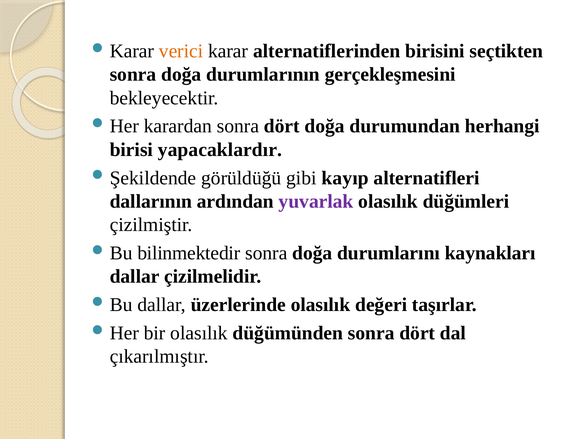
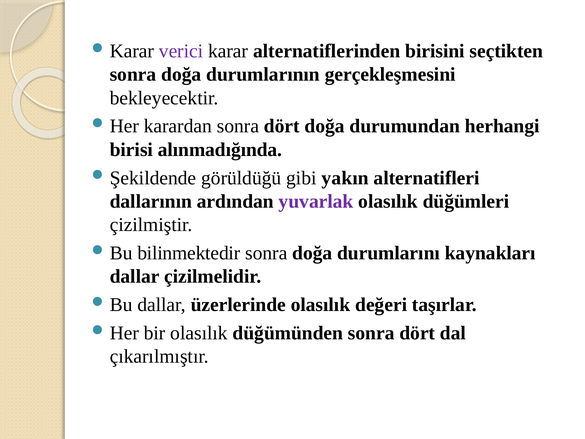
verici colour: orange -> purple
yapacaklardır: yapacaklardır -> alınmadığında
kayıp: kayıp -> yakın
